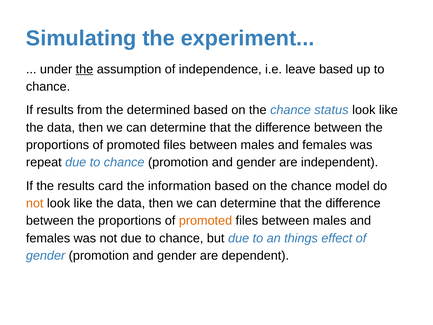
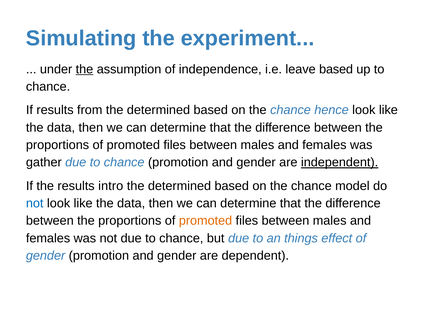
status: status -> hence
repeat: repeat -> gather
independent underline: none -> present
card: card -> intro
information at (179, 186): information -> determined
not at (35, 203) colour: orange -> blue
